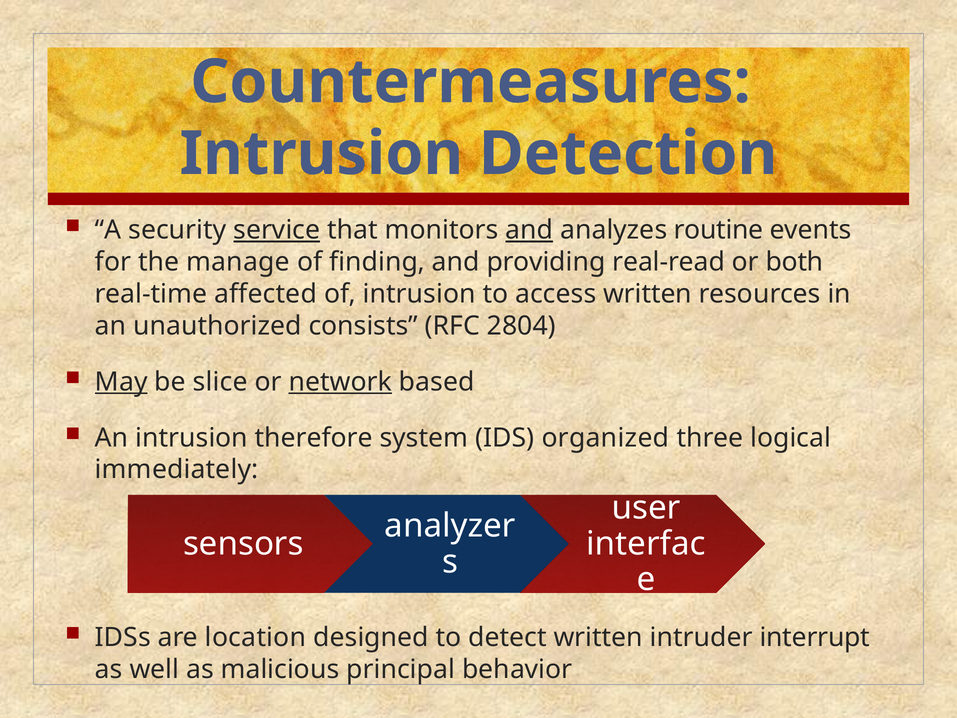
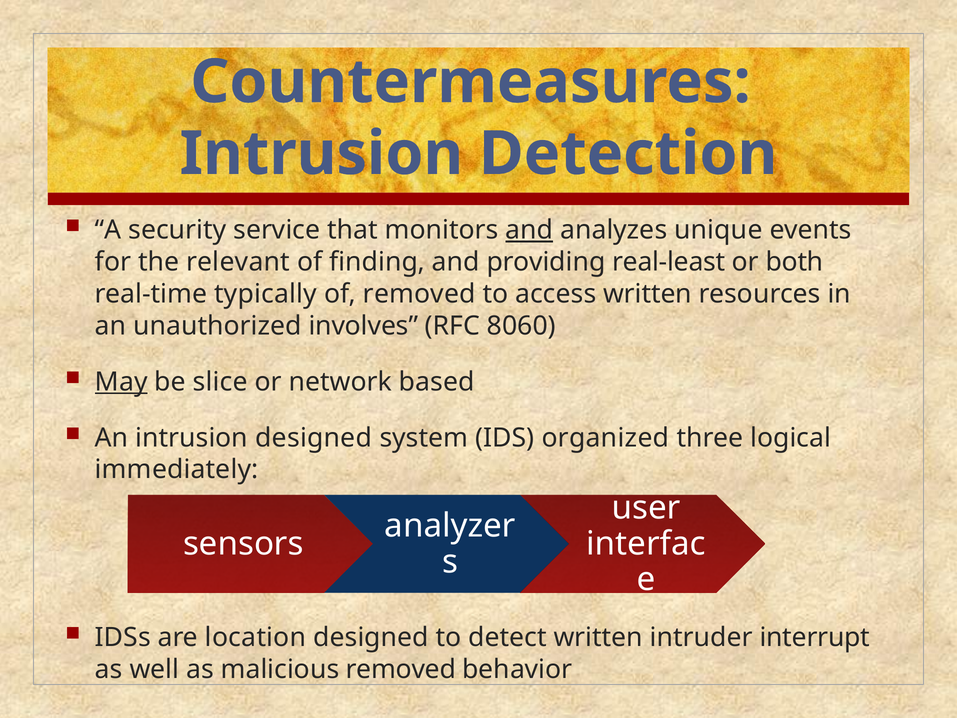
service underline: present -> none
routine: routine -> unique
manage: manage -> relevant
real-read: real-read -> real-least
affected: affected -> typically
of intrusion: intrusion -> removed
consists: consists -> involves
2804: 2804 -> 8060
network underline: present -> none
intrusion therefore: therefore -> designed
malicious principal: principal -> removed
